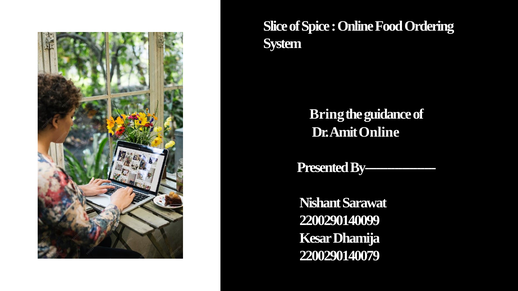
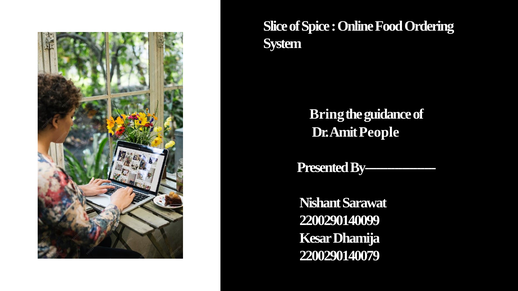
Amit Online: Online -> People
